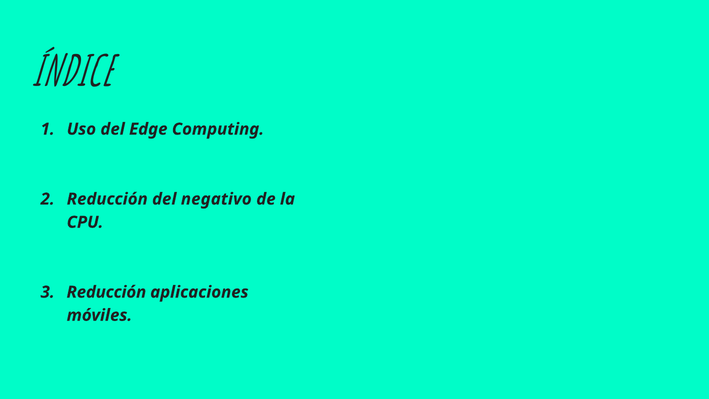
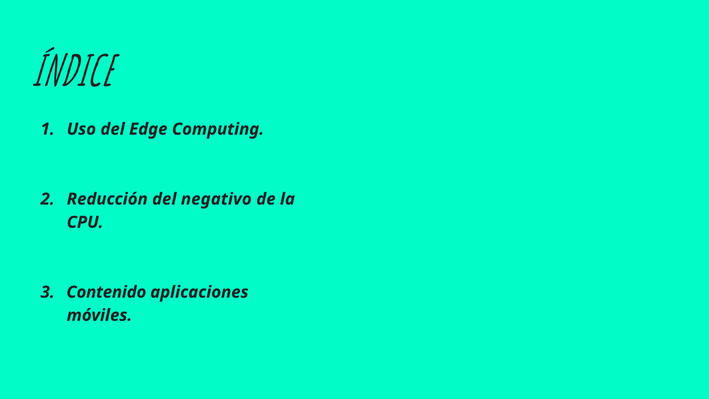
Reducción at (106, 292): Reducción -> Contenido
